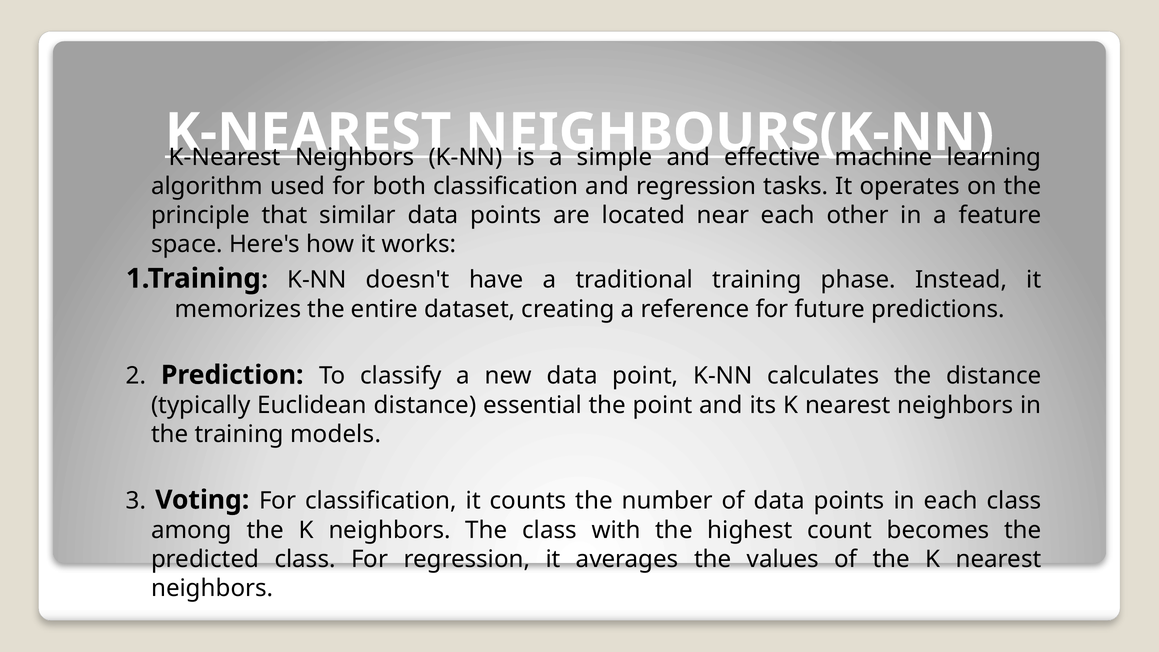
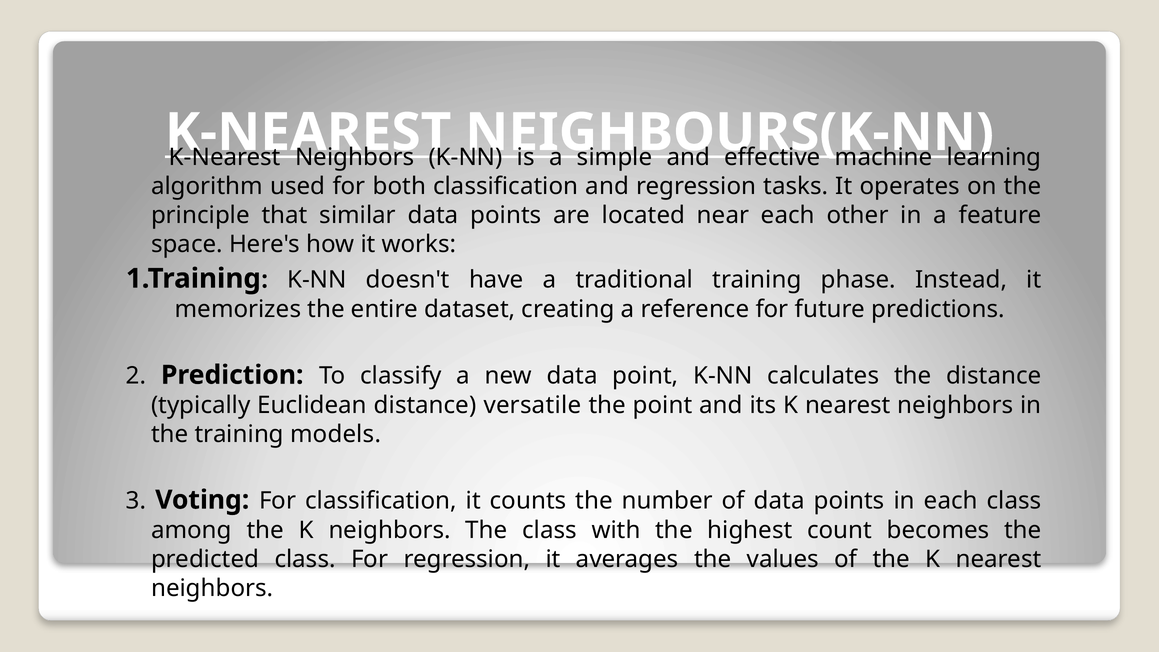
essential: essential -> versatile
